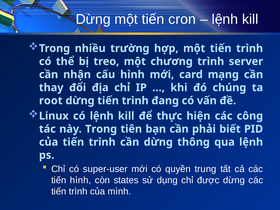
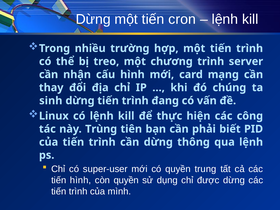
root: root -> sinh
này Trong: Trong -> Trùng
còn states: states -> quyền
